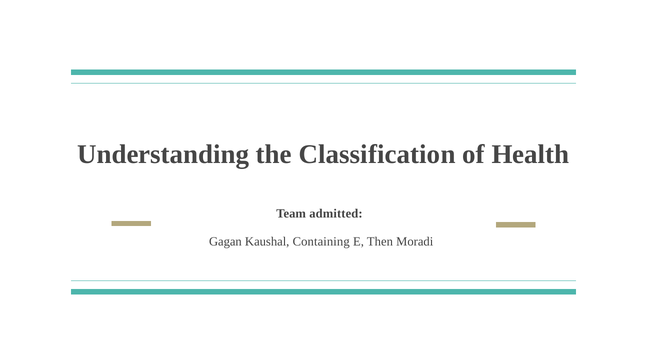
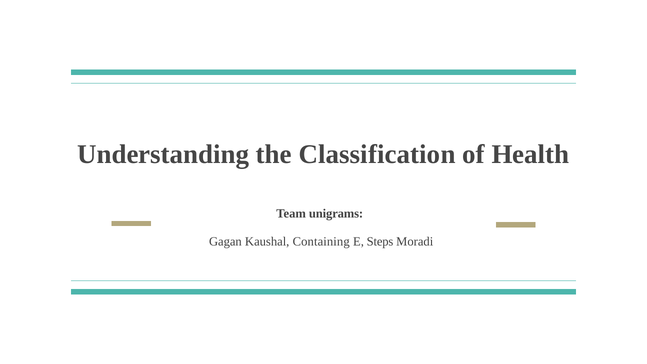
admitted: admitted -> unigrams
Then: Then -> Steps
